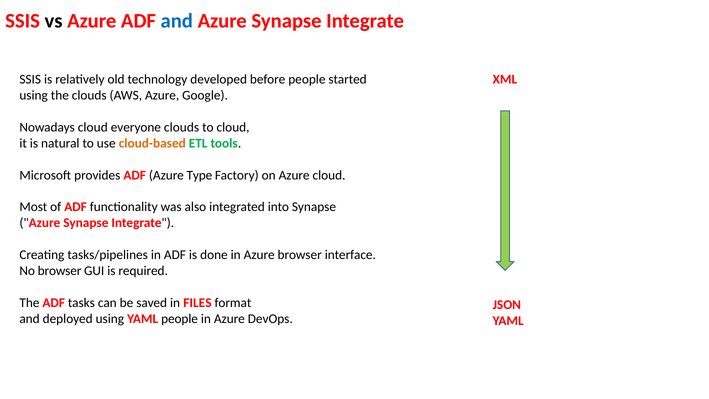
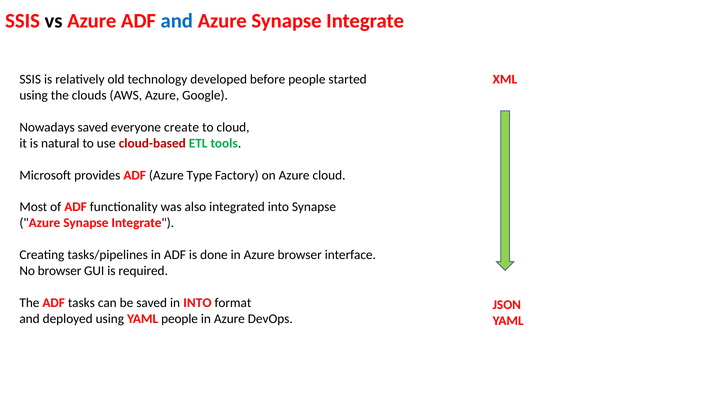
Nowadays cloud: cloud -> saved
everyone clouds: clouds -> create
cloud-based colour: orange -> red
in FILES: FILES -> INTO
